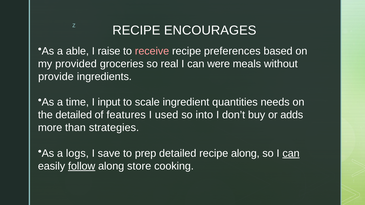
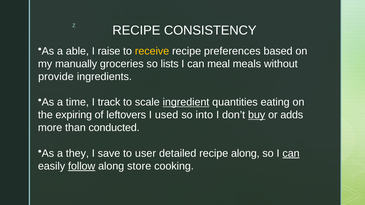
ENCOURAGES: ENCOURAGES -> CONSISTENCY
receive colour: pink -> yellow
provided: provided -> manually
real: real -> lists
were: were -> meal
input: input -> track
ingredient underline: none -> present
needs: needs -> eating
the detailed: detailed -> expiring
features: features -> leftovers
buy underline: none -> present
strategies: strategies -> conducted
logs: logs -> they
prep: prep -> user
